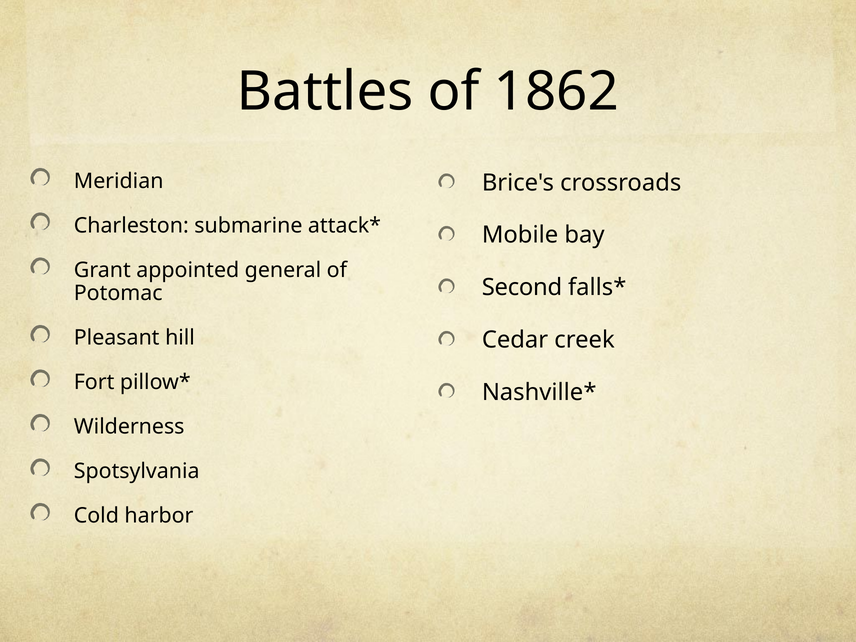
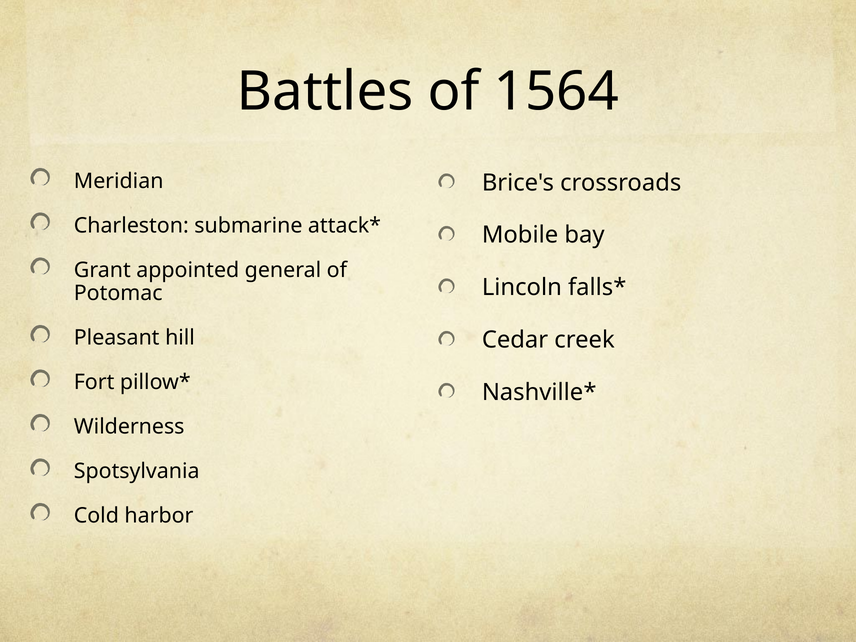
1862: 1862 -> 1564
Second: Second -> Lincoln
